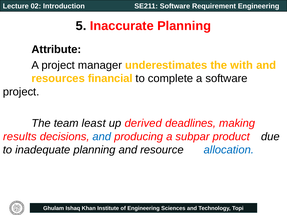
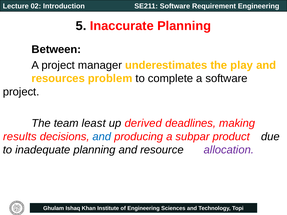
Attribute: Attribute -> Between
with: with -> play
financial: financial -> problem
allocation colour: blue -> purple
